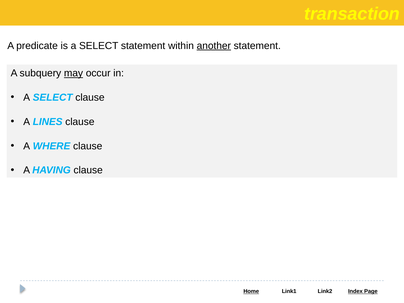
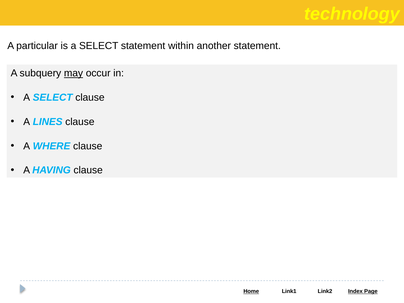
transaction: transaction -> technology
predicate: predicate -> particular
another underline: present -> none
